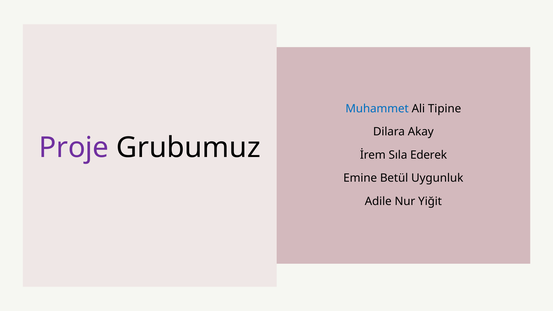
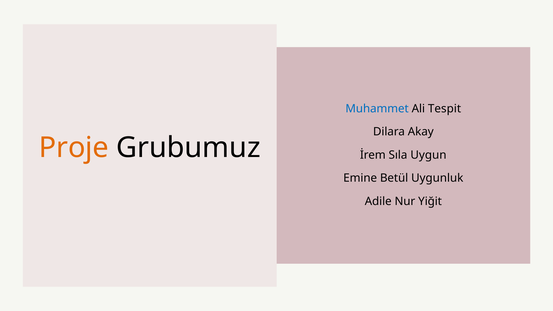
Tipine: Tipine -> Tespit
Proje colour: purple -> orange
Ederek: Ederek -> Uygun
